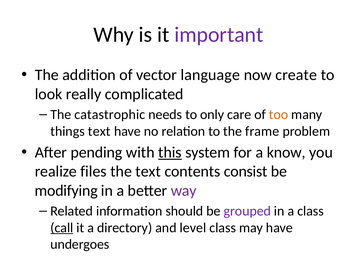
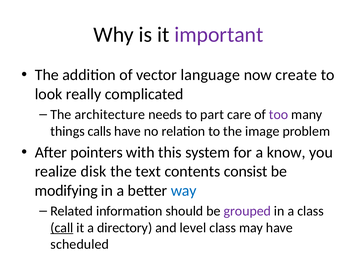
catastrophic: catastrophic -> architecture
only: only -> part
too colour: orange -> purple
things text: text -> calls
frame: frame -> image
pending: pending -> pointers
this underline: present -> none
files: files -> disk
way colour: purple -> blue
undergoes: undergoes -> scheduled
